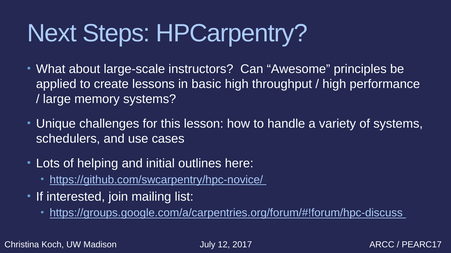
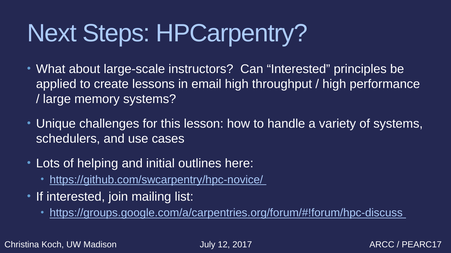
Can Awesome: Awesome -> Interested
basic: basic -> email
